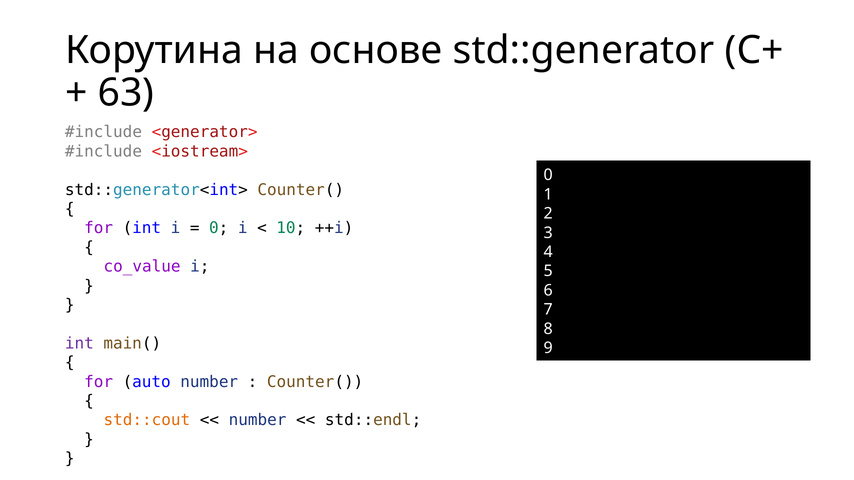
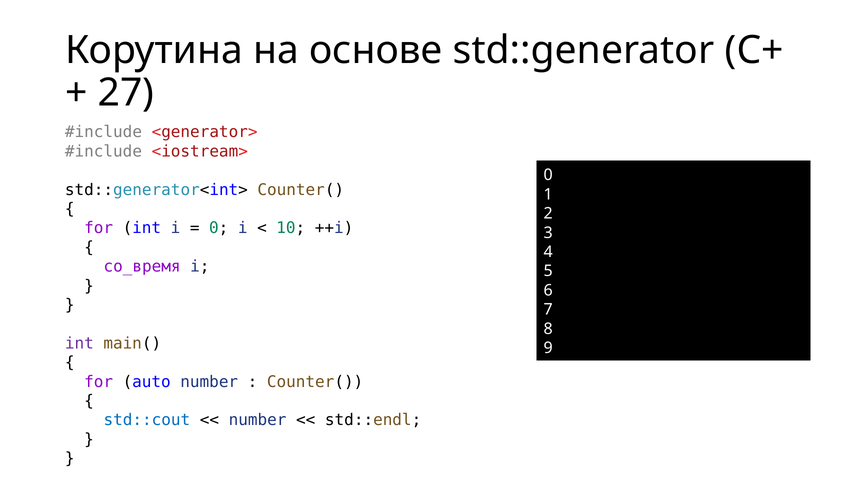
63: 63 -> 27
co_value: co_value -> co_время
std::cout colour: orange -> blue
